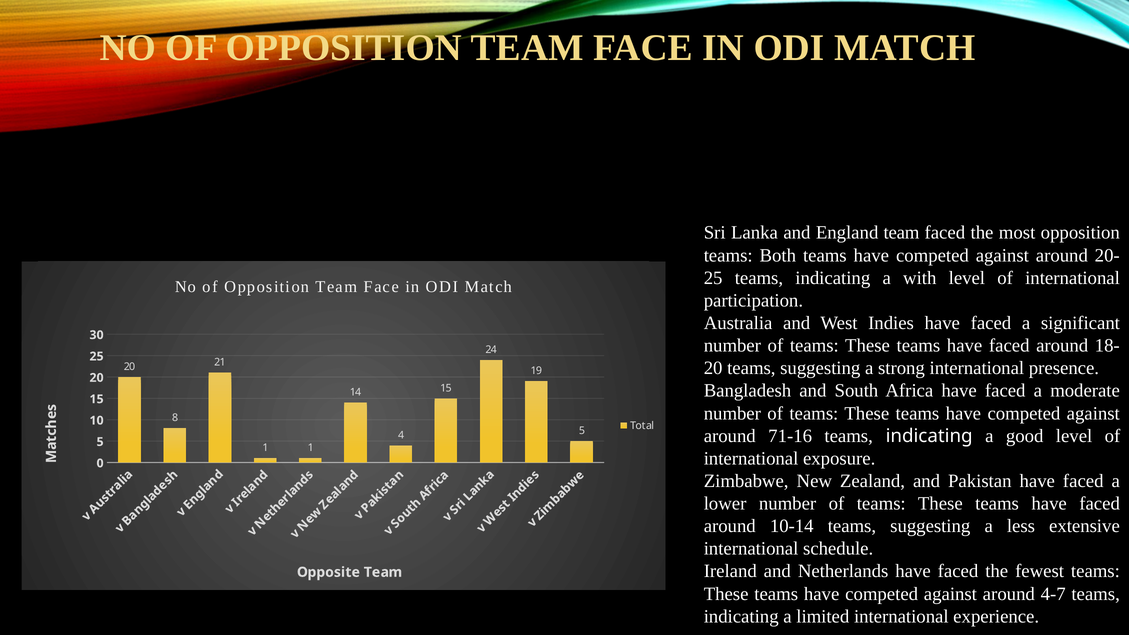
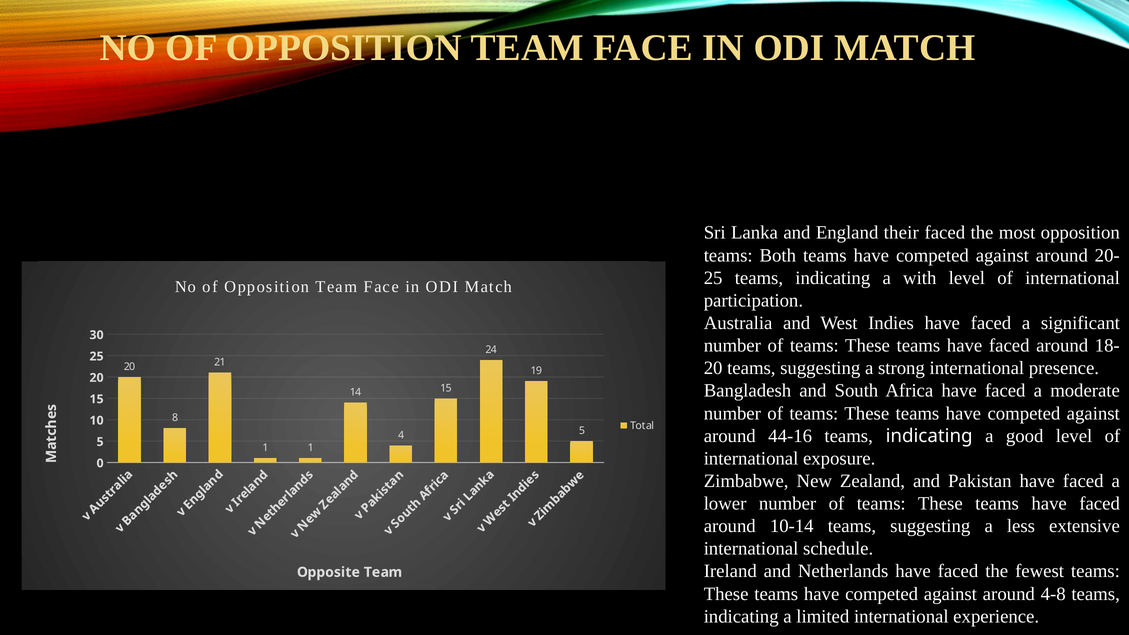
England team: team -> their
71-16: 71-16 -> 44-16
4-7: 4-7 -> 4-8
